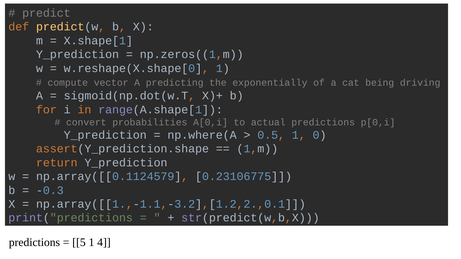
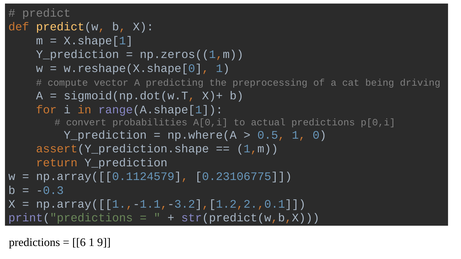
exponentially: exponentially -> preprocessing
5: 5 -> 6
4: 4 -> 9
